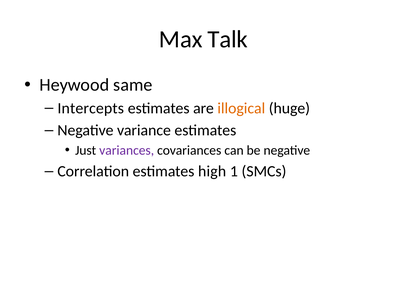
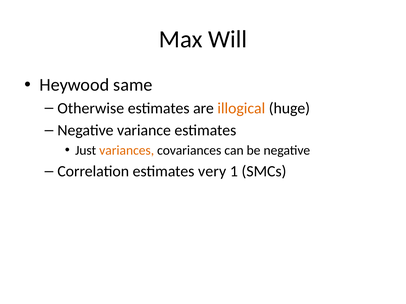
Talk: Talk -> Will
Intercepts: Intercepts -> Otherwise
variances colour: purple -> orange
high: high -> very
